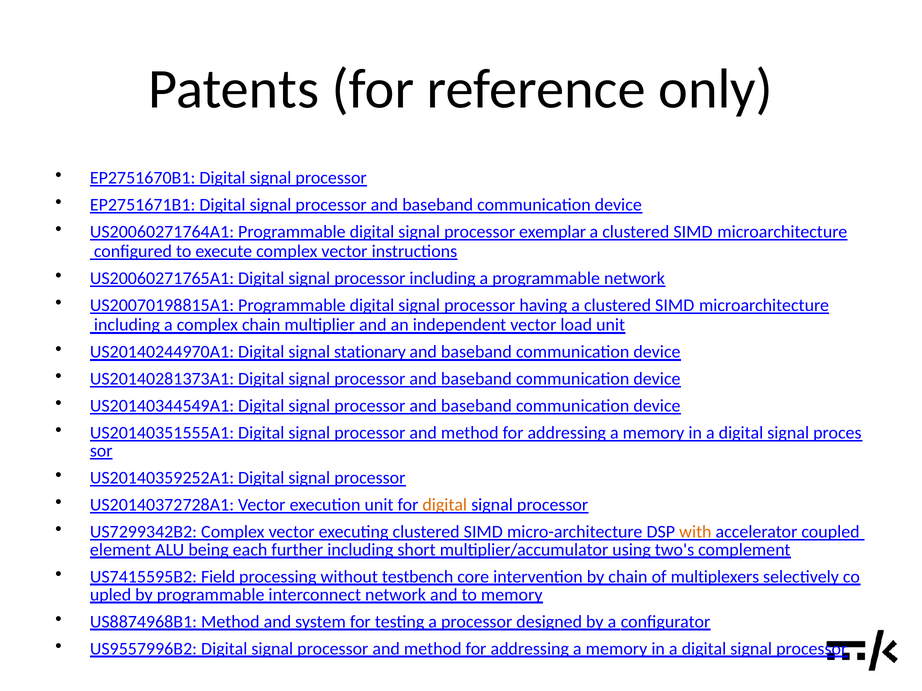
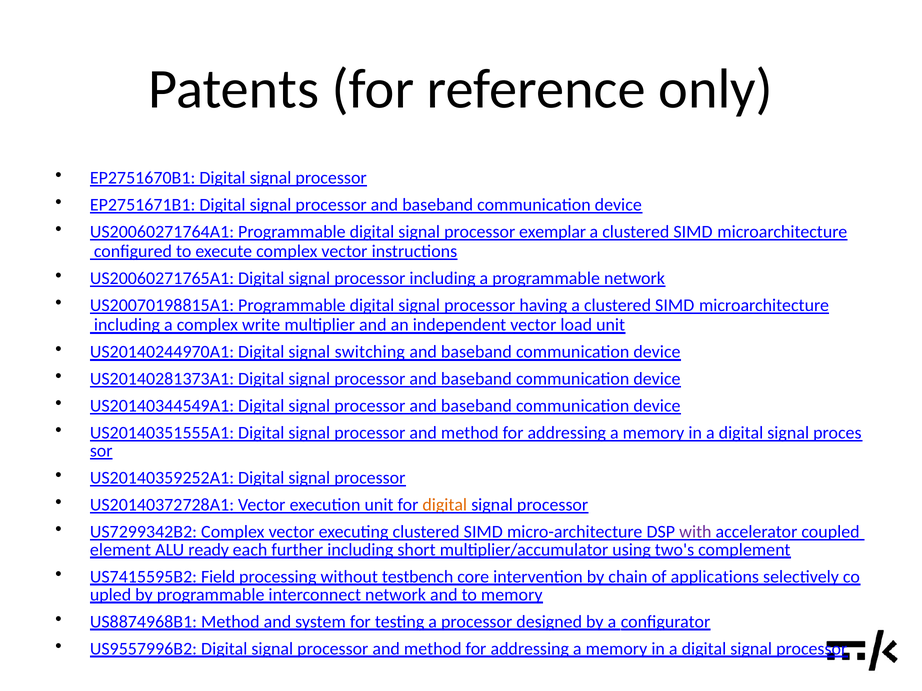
complex chain: chain -> write
stationary: stationary -> switching
with colour: orange -> purple
being: being -> ready
multiplexers: multiplexers -> applications
